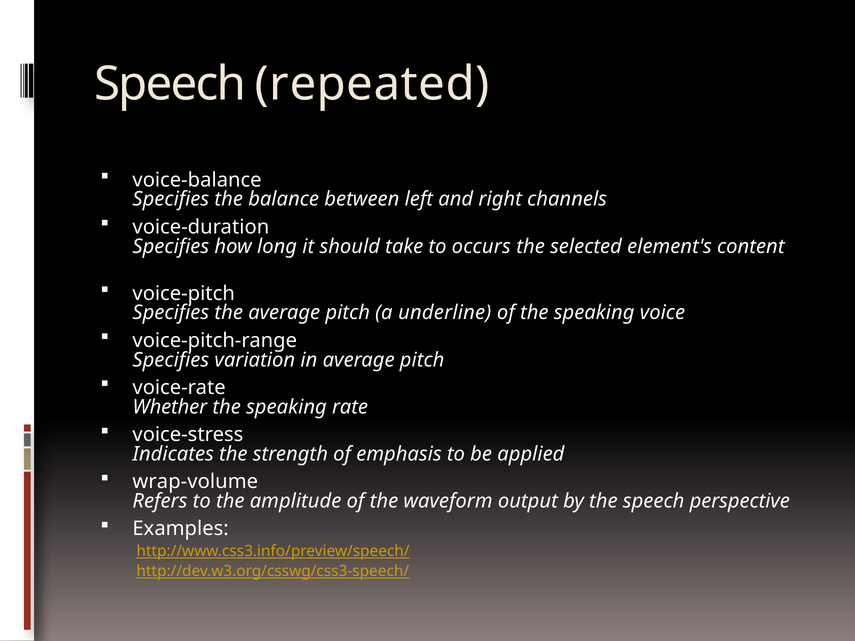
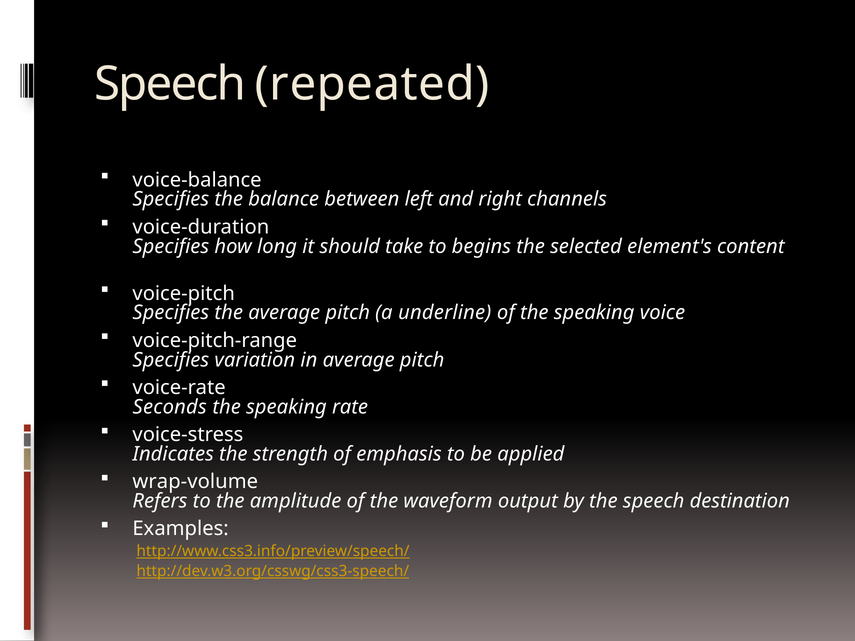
occurs: occurs -> begins
Whether: Whether -> Seconds
perspective: perspective -> destination
